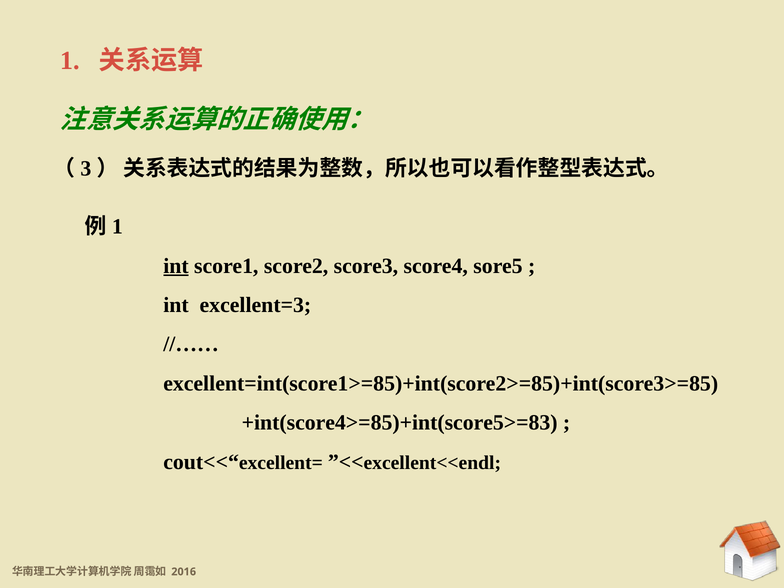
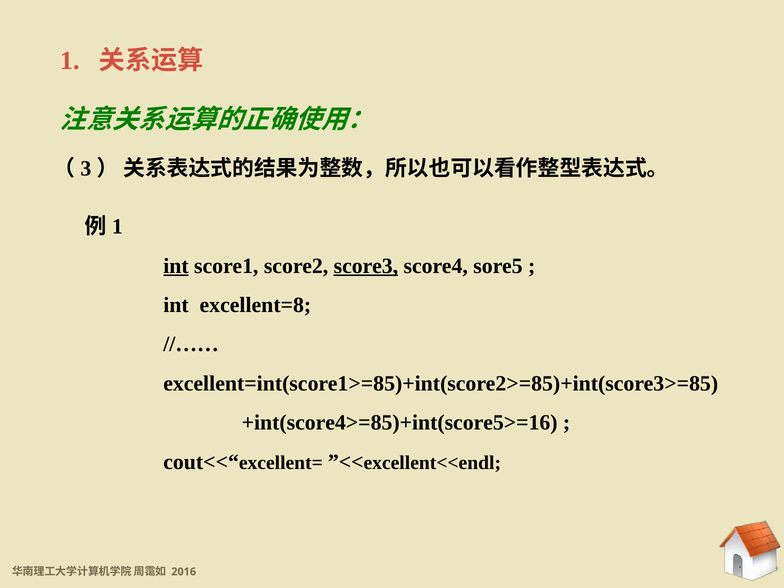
score3 underline: none -> present
excellent=3: excellent=3 -> excellent=8
+int(score4>=85)+int(score5>=83: +int(score4>=85)+int(score5>=83 -> +int(score4>=85)+int(score5>=16
